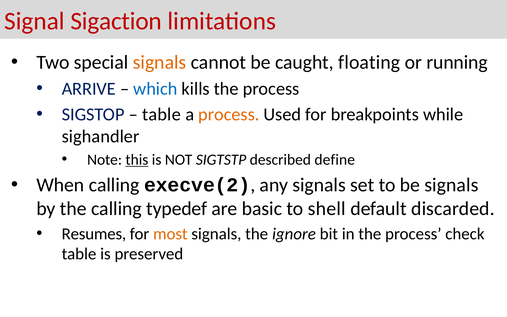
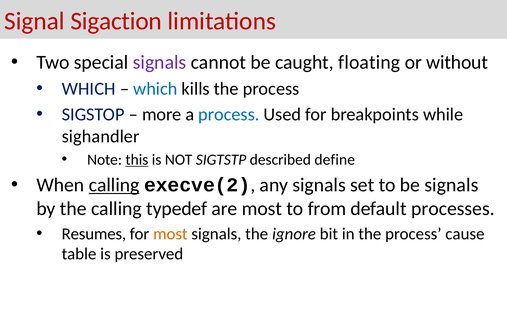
signals at (160, 62) colour: orange -> purple
running: running -> without
ARRIVE at (89, 89): ARRIVE -> WHICH
table at (162, 114): table -> more
process at (229, 114) colour: orange -> blue
calling at (114, 185) underline: none -> present
are basic: basic -> most
shell: shell -> from
discarded: discarded -> processes
check: check -> cause
